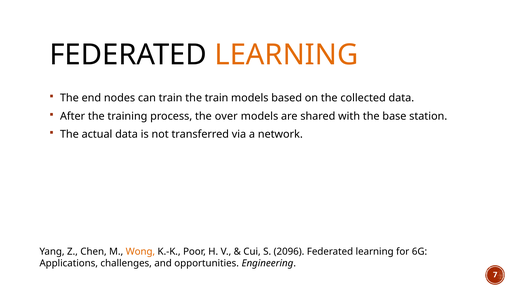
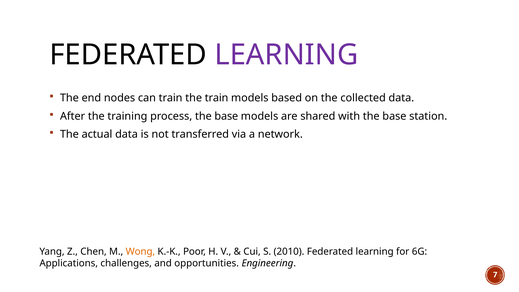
LEARNING at (286, 55) colour: orange -> purple
process the over: over -> base
2096: 2096 -> 2010
